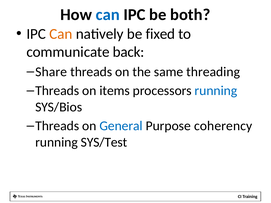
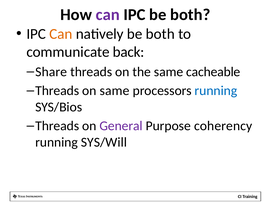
can at (108, 15) colour: blue -> purple
natively be fixed: fixed -> both
threading: threading -> cacheable
on items: items -> same
General colour: blue -> purple
SYS/Test: SYS/Test -> SYS/Will
